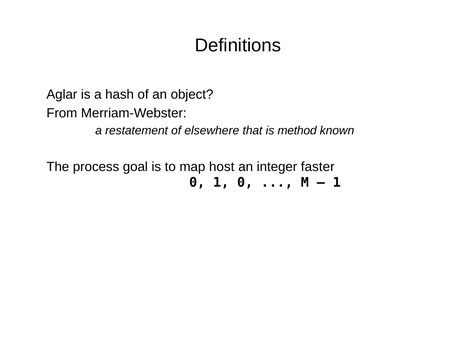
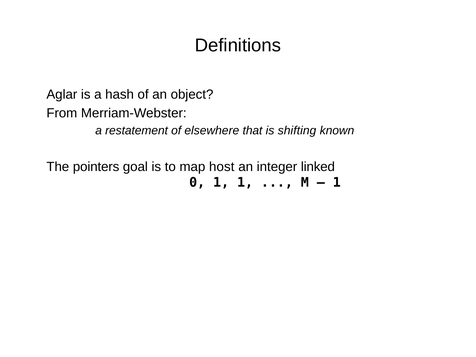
method: method -> shifting
process: process -> pointers
faster: faster -> linked
1 0: 0 -> 1
